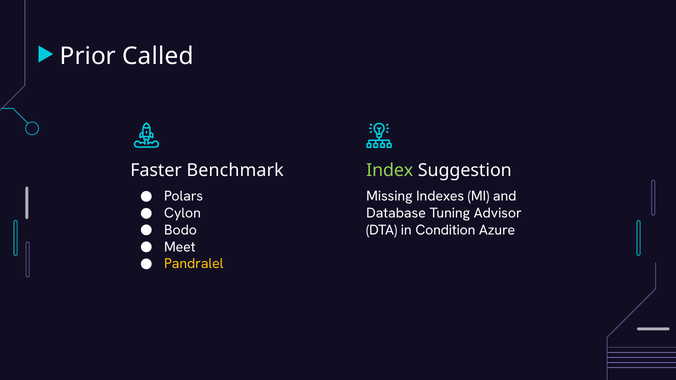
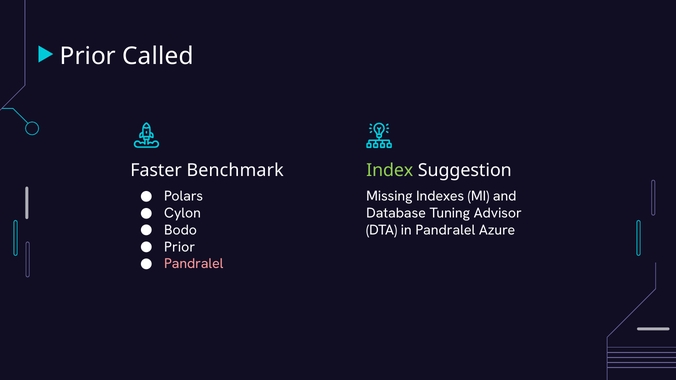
in Condition: Condition -> Pandralel
Meet at (180, 247): Meet -> Prior
Pandralel at (194, 264) colour: yellow -> pink
